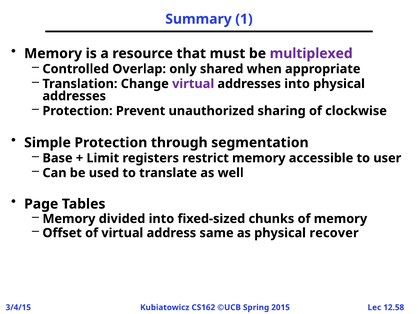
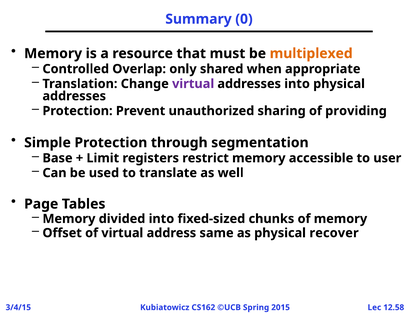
1: 1 -> 0
multiplexed colour: purple -> orange
clockwise: clockwise -> providing
